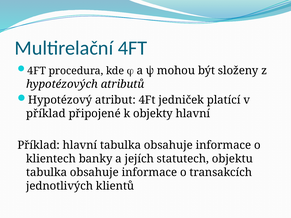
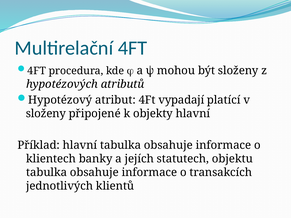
jedniček: jedniček -> vypadají
příklad at (46, 114): příklad -> složeny
